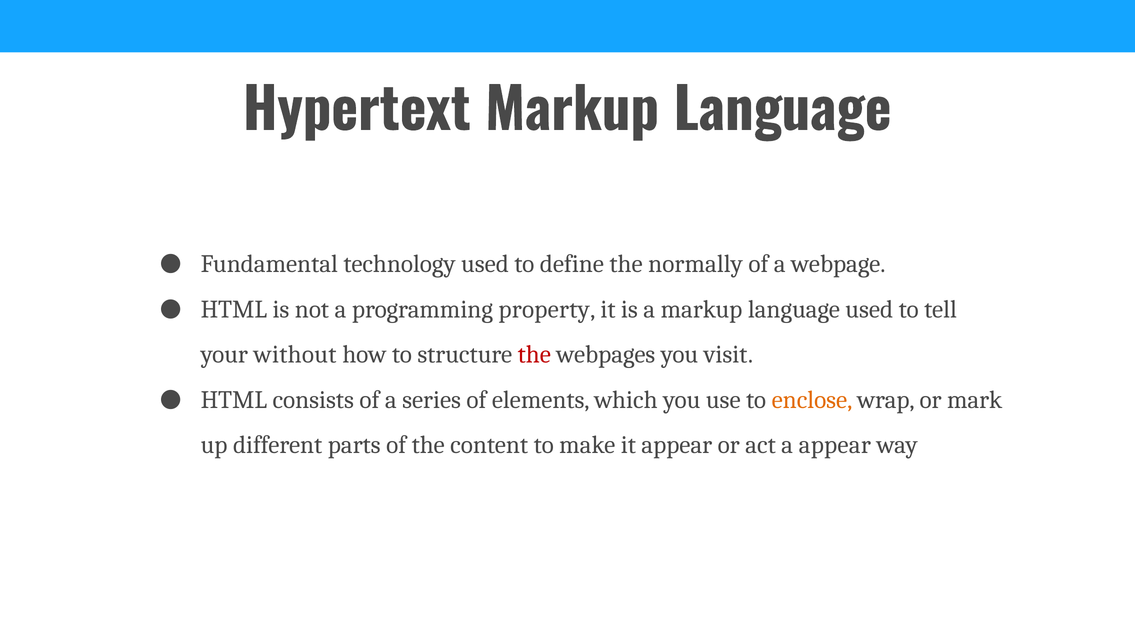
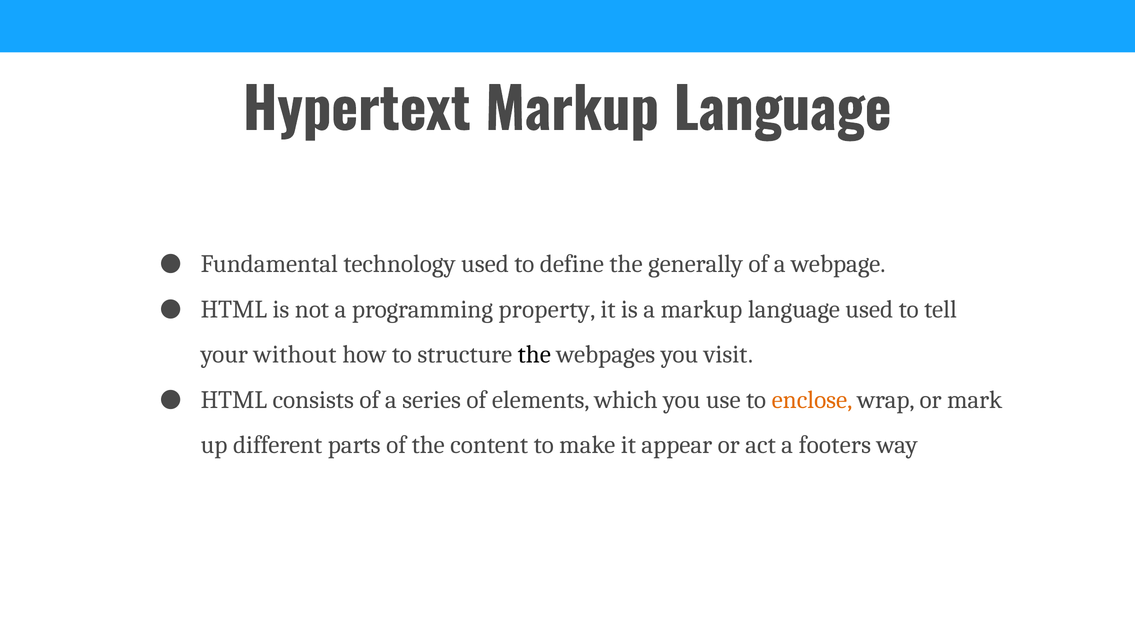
normally: normally -> generally
the at (534, 355) colour: red -> black
a appear: appear -> footers
